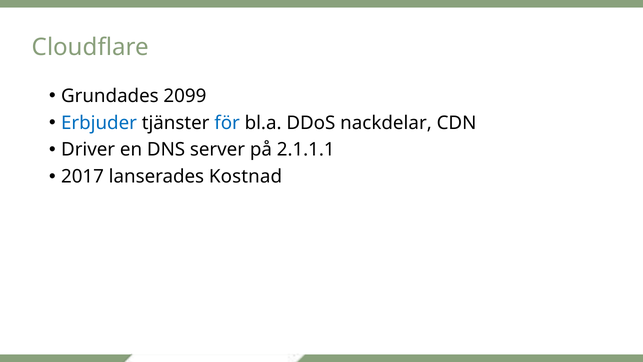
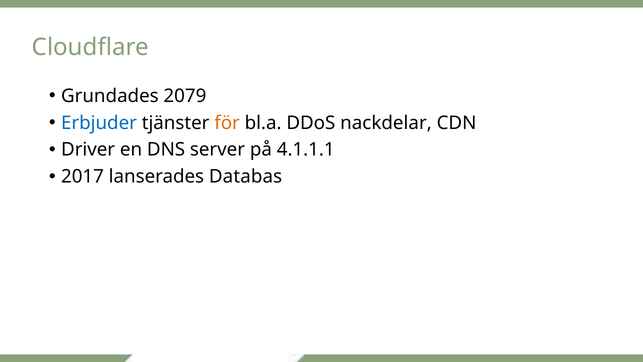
2099: 2099 -> 2079
för colour: blue -> orange
2.1.1.1: 2.1.1.1 -> 4.1.1.1
Kostnad: Kostnad -> Databas
